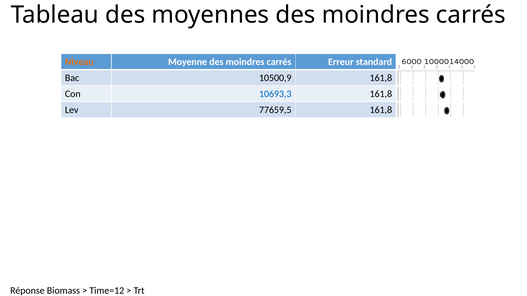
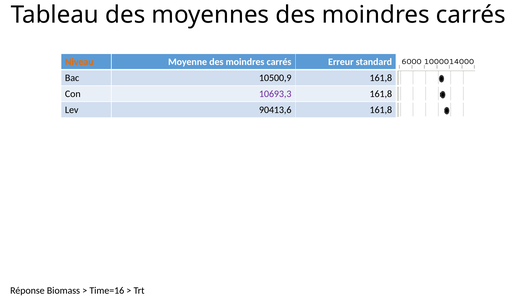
10693,3 colour: blue -> purple
77659,5: 77659,5 -> 90413,6
Time=12: Time=12 -> Time=16
